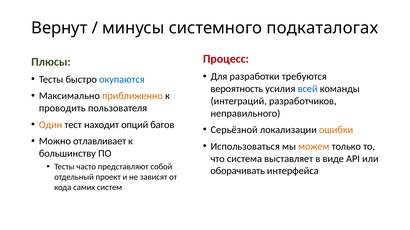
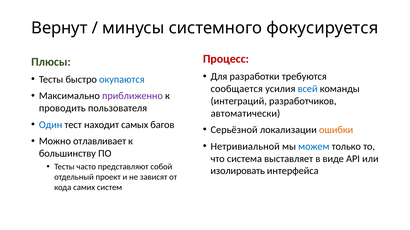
подкаталогах: подкаталогах -> фокусируется
вероятность: вероятность -> сообщается
приближенно colour: orange -> purple
неправильного: неправильного -> автоматически
Один colour: orange -> blue
опций: опций -> самых
Использоваться: Использоваться -> Нетривиальной
можем colour: orange -> blue
оборачивать: оборачивать -> изолировать
